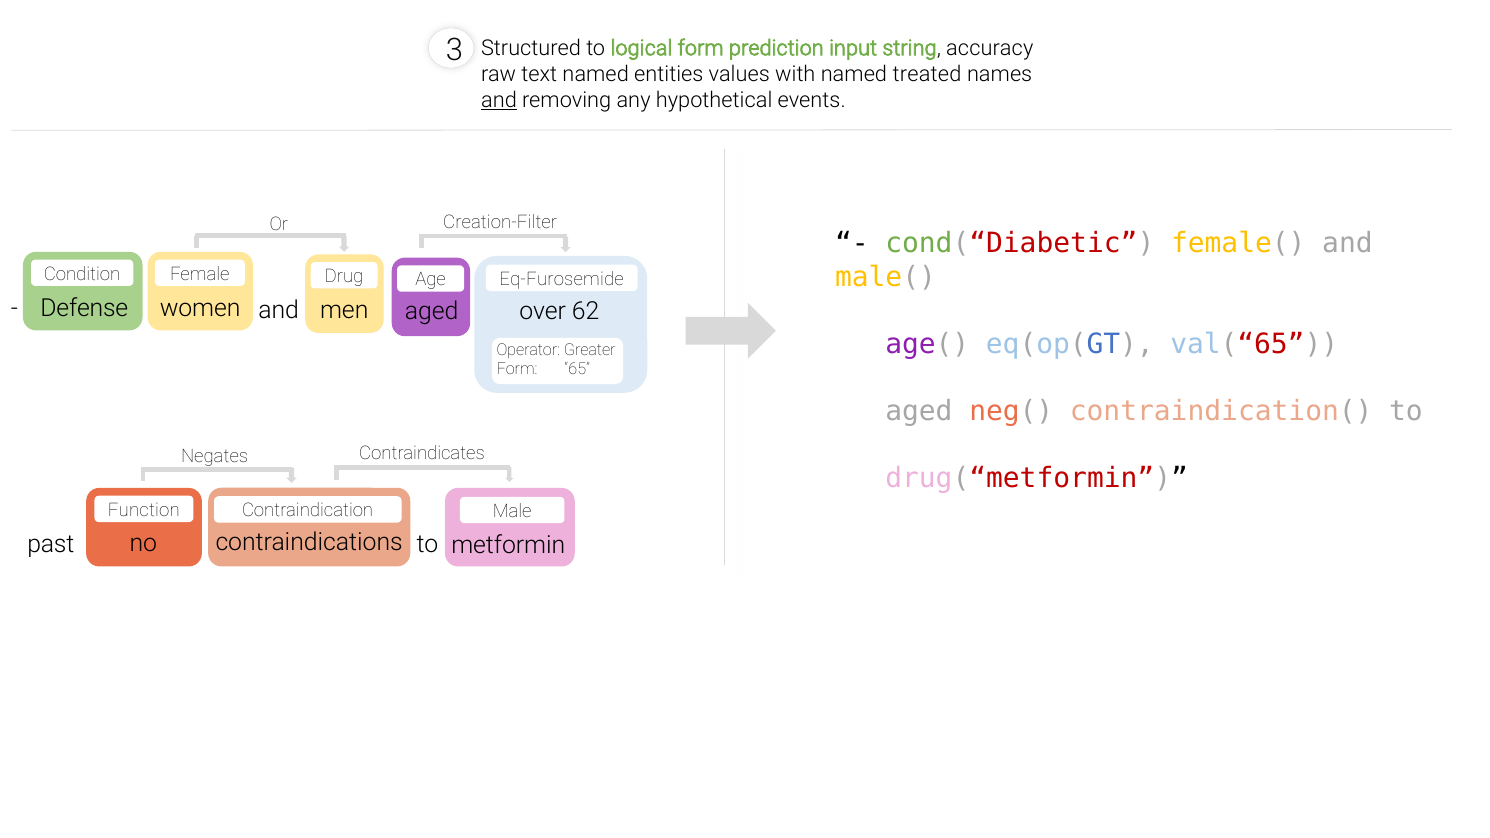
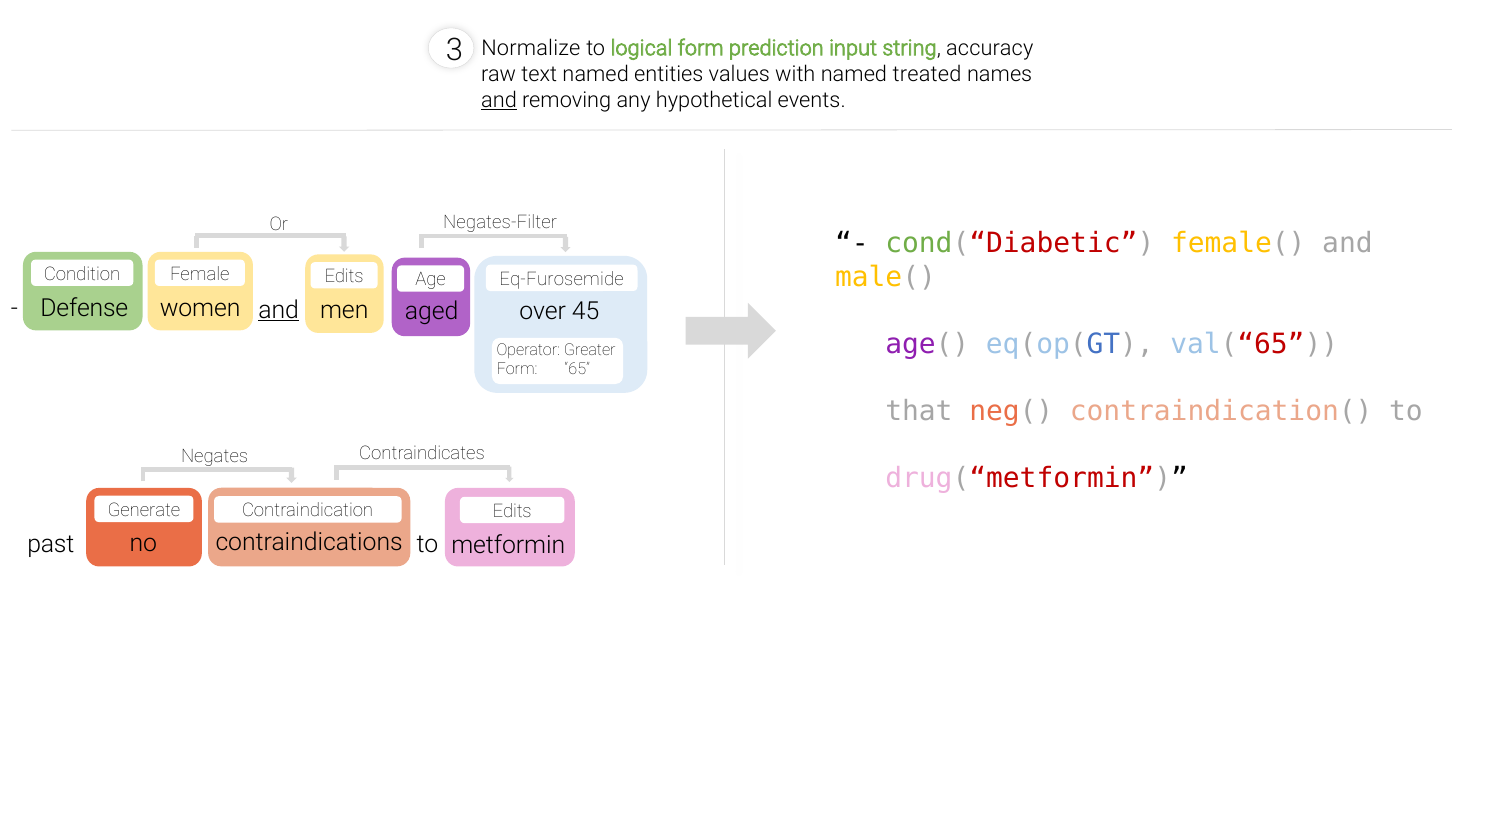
Structured: Structured -> Normalize
Creation-Filter: Creation-Filter -> Negates-Filter
Drug at (344, 277): Drug -> Edits
and at (279, 310) underline: none -> present
62: 62 -> 45
aged at (919, 411): aged -> that
Function: Function -> Generate
Male at (512, 511): Male -> Edits
